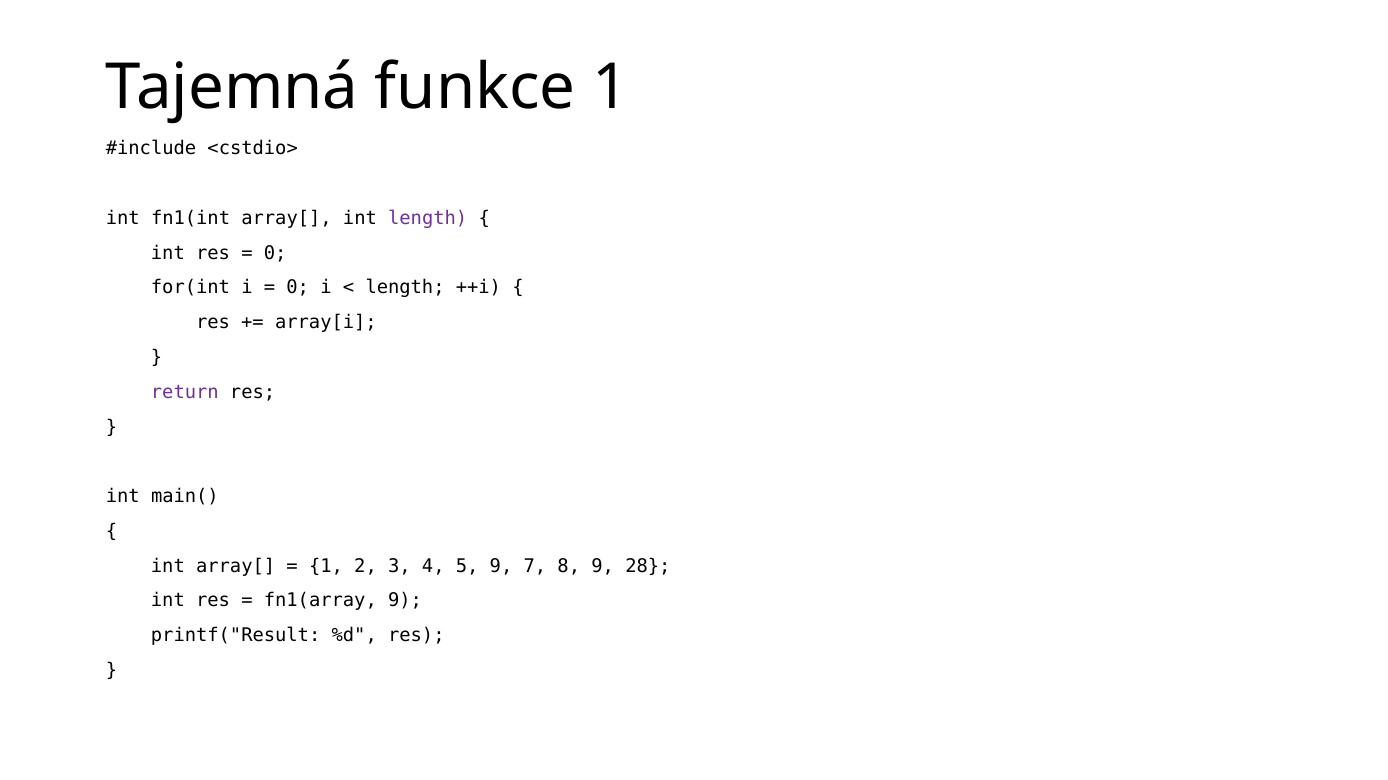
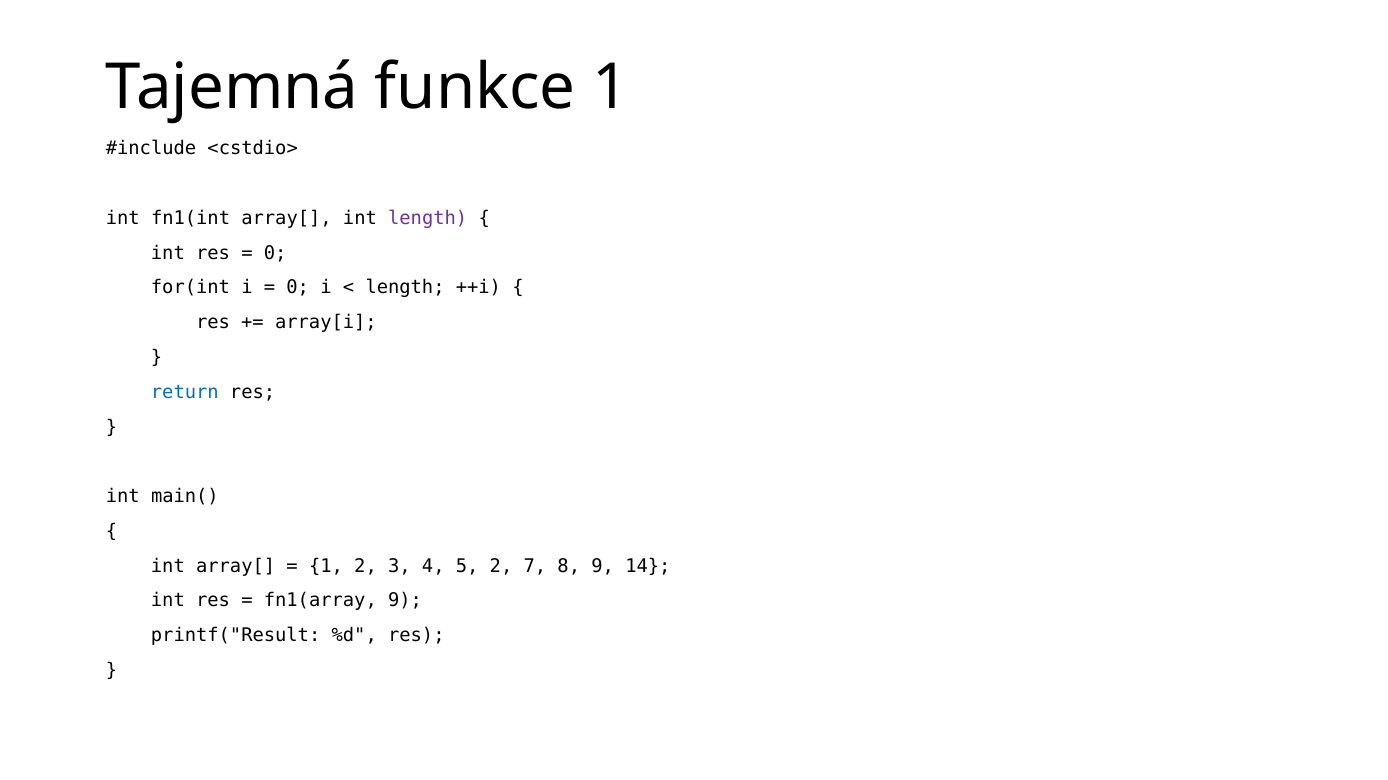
return colour: purple -> blue
5 9: 9 -> 2
28: 28 -> 14
